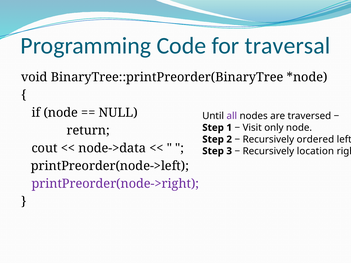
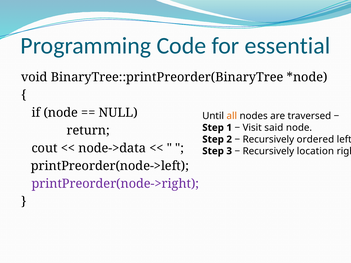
traversal: traversal -> essential
all colour: purple -> orange
only: only -> said
